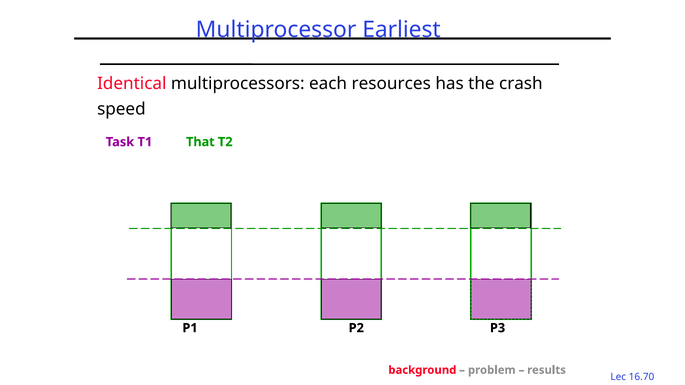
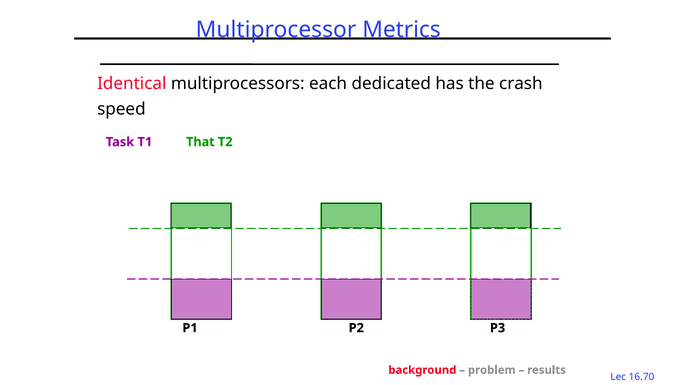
Earliest: Earliest -> Metrics
resources: resources -> dedicated
